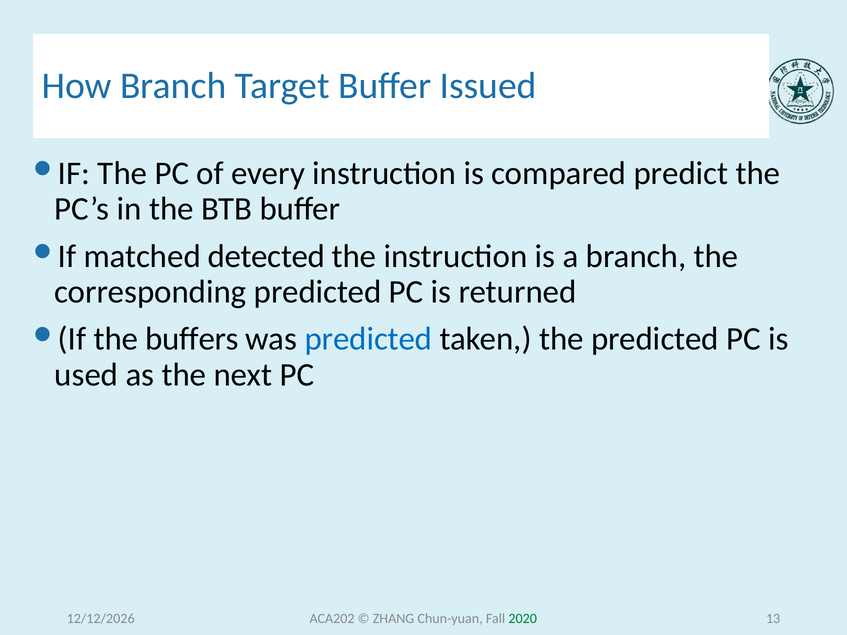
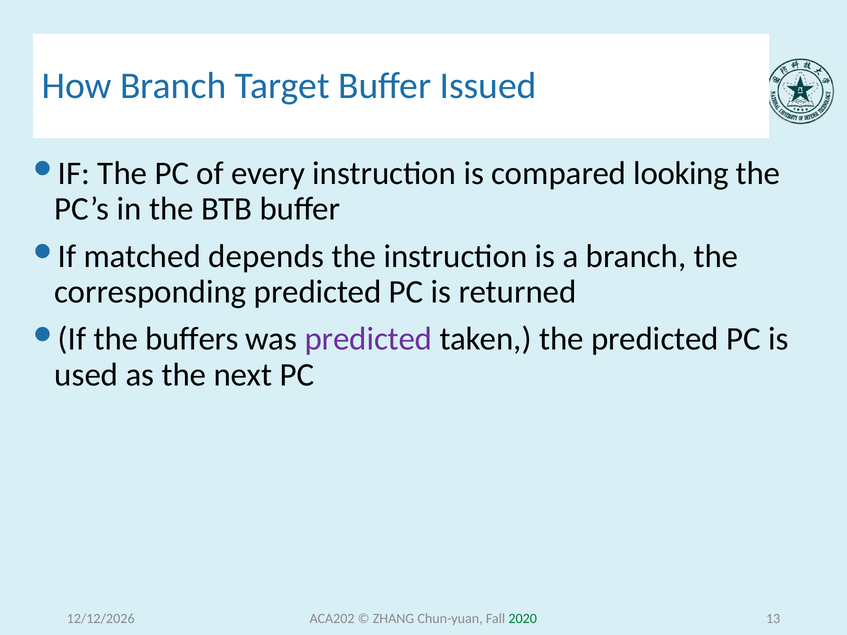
predict: predict -> looking
detected: detected -> depends
predicted at (368, 339) colour: blue -> purple
